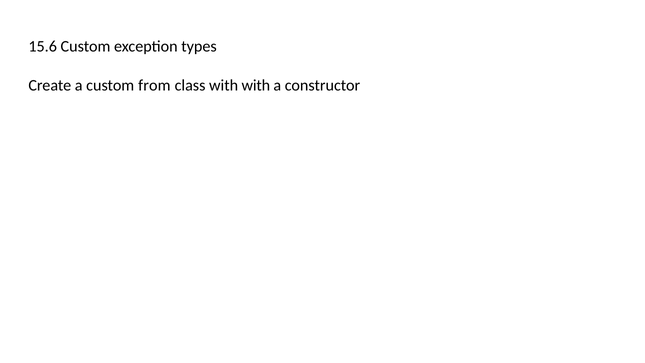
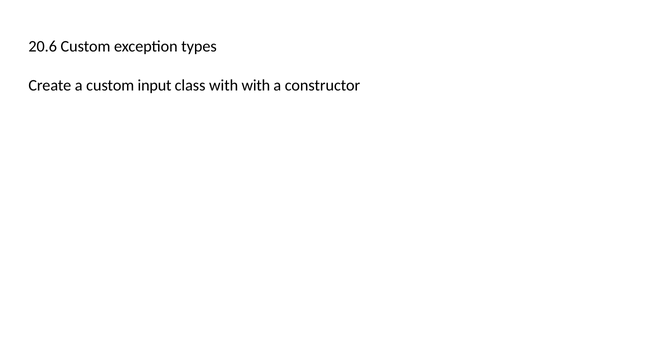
15.6: 15.6 -> 20.6
from: from -> input
